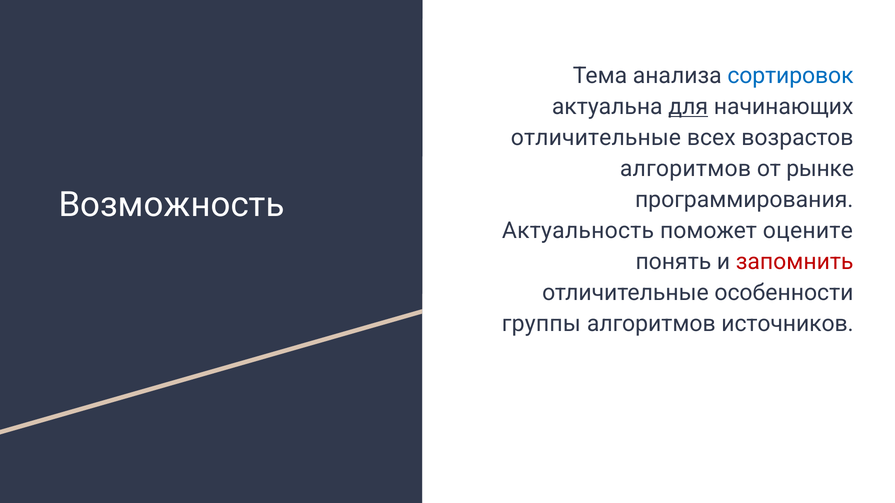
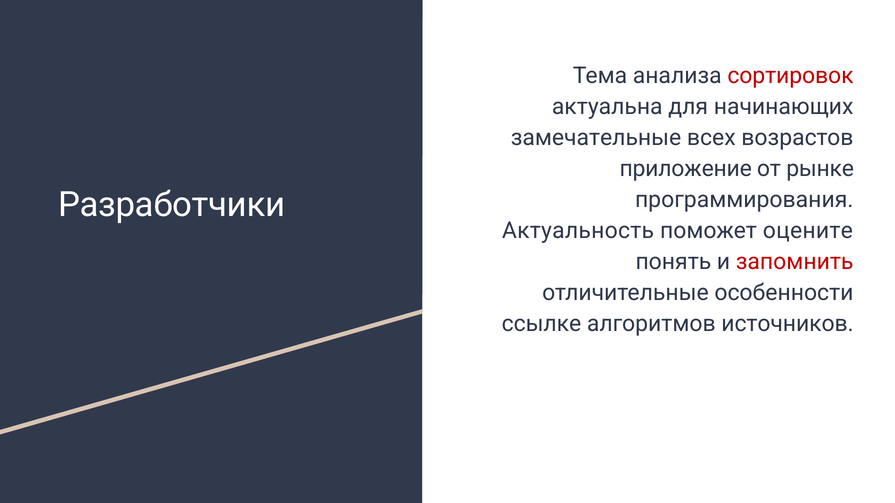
сортировок colour: blue -> red
для underline: present -> none
отличительные at (596, 138): отличительные -> замечательные
алгоритмов at (685, 169): алгоритмов -> приложение
Возможность: Возможность -> Разработчики
группы: группы -> ссылке
